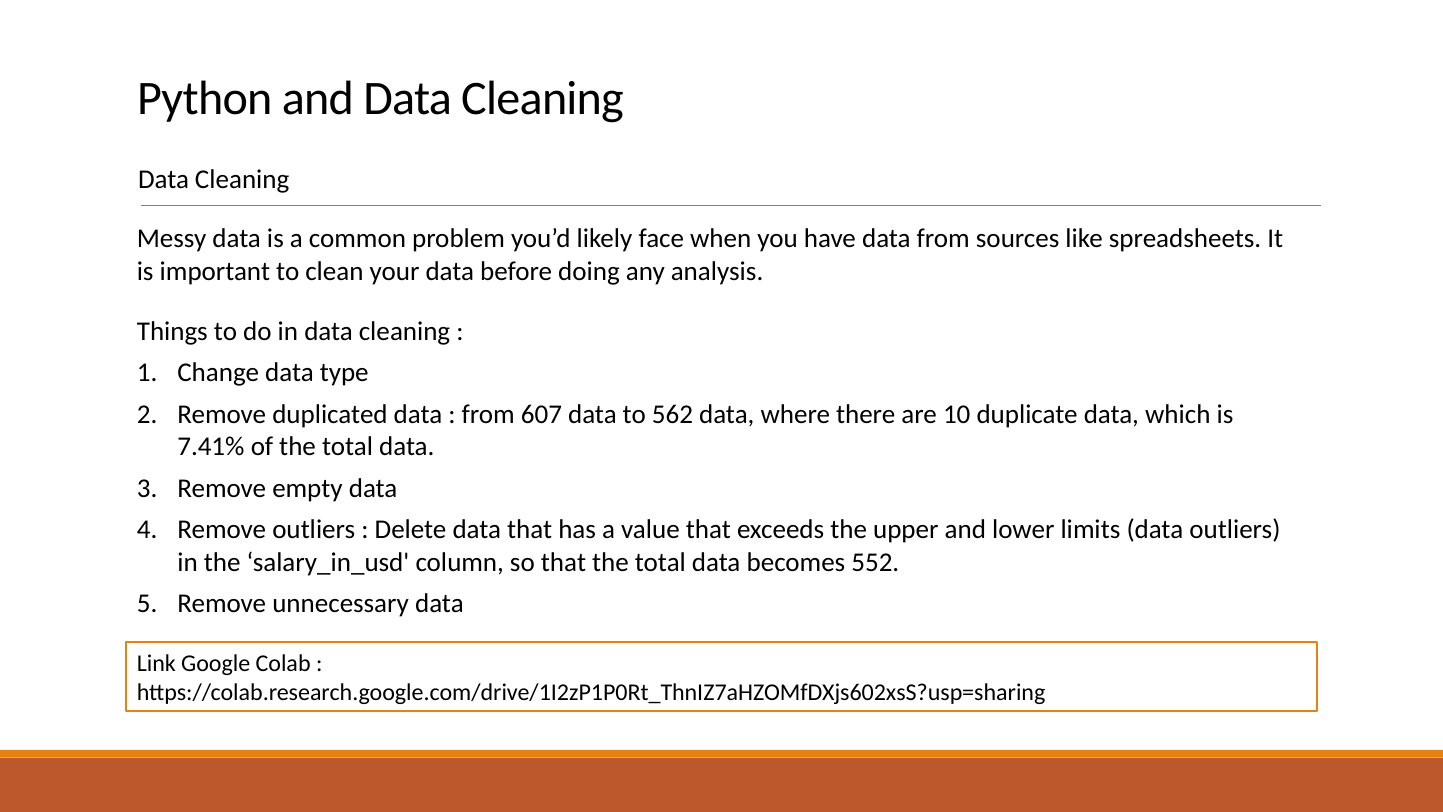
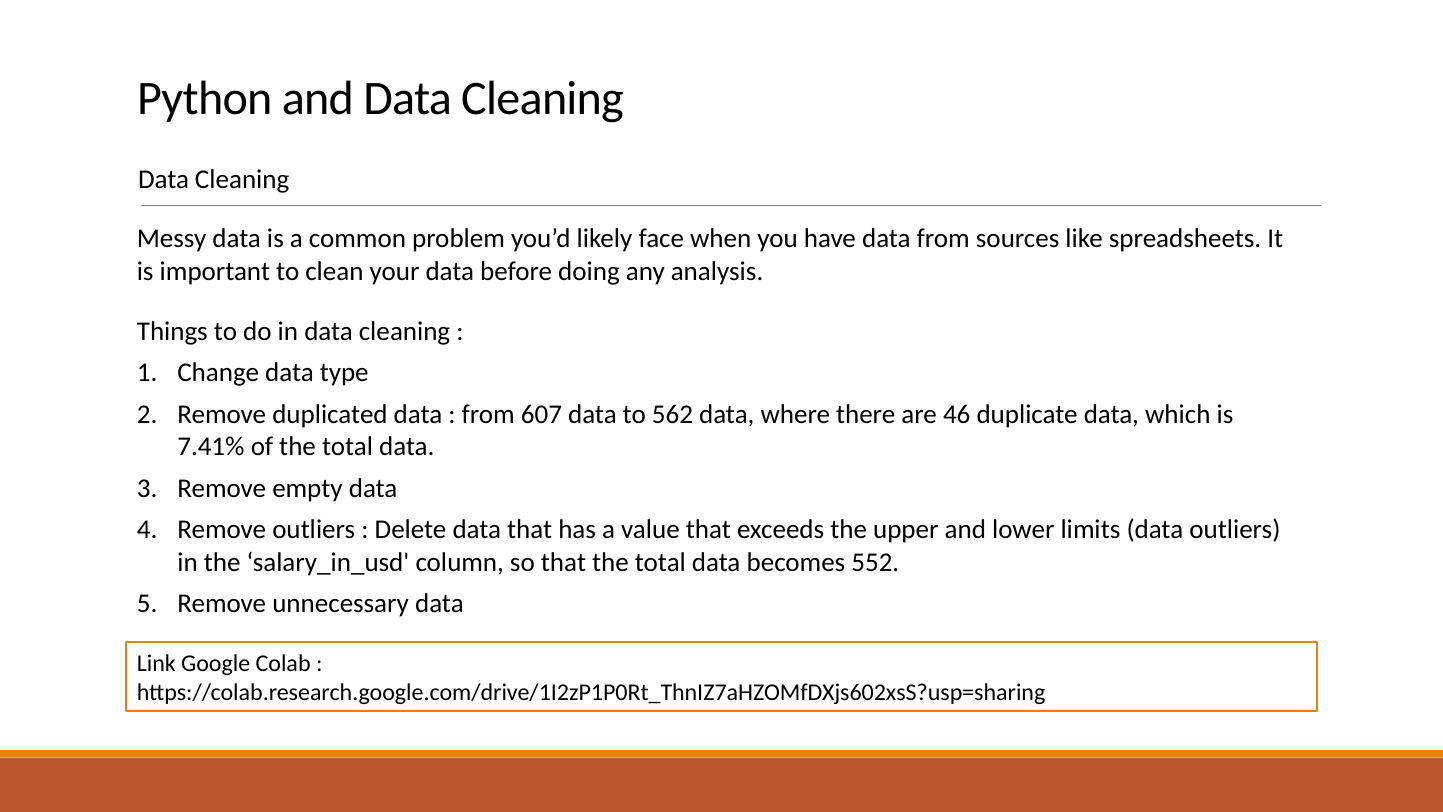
10: 10 -> 46
